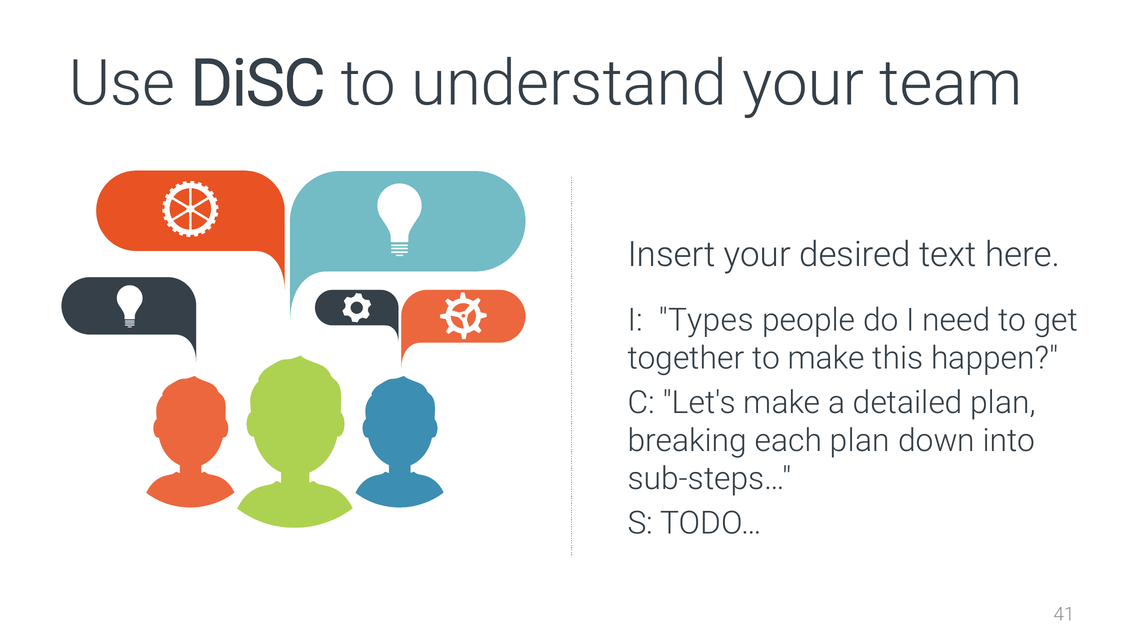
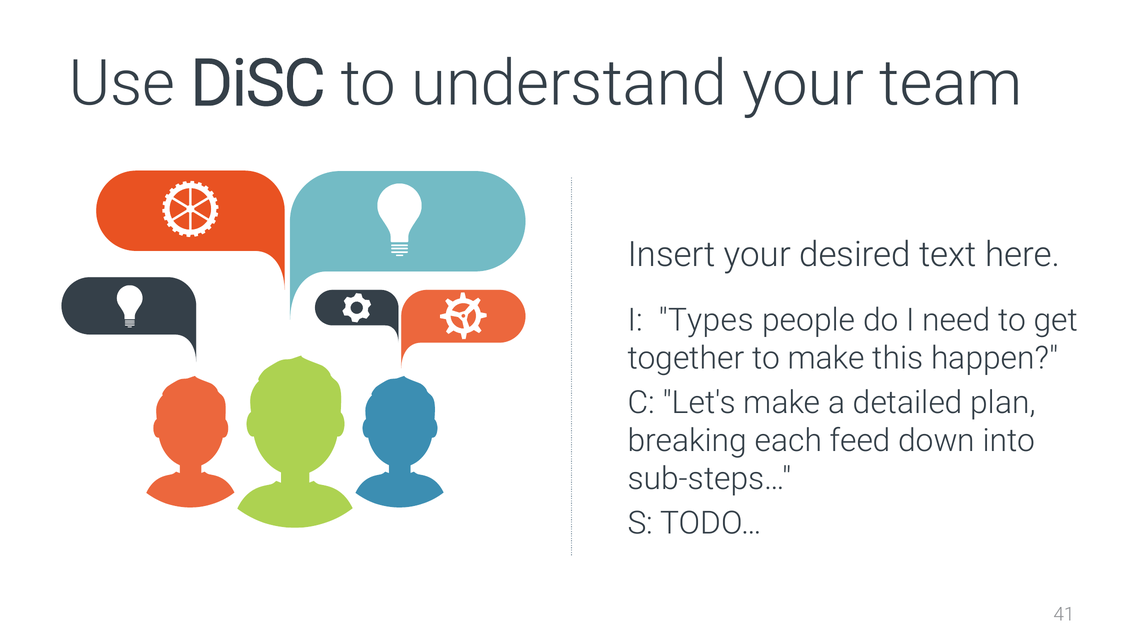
each plan: plan -> feed
